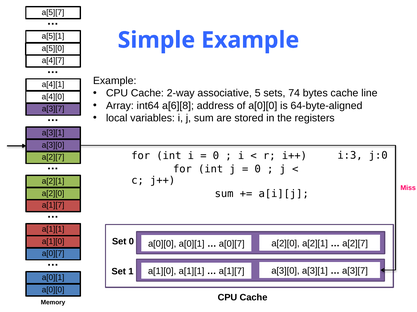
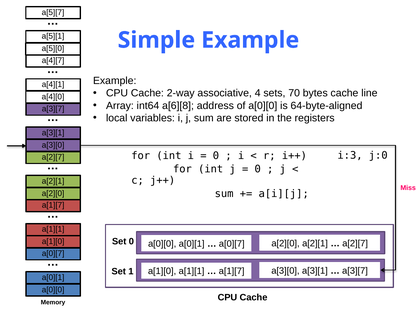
5: 5 -> 4
74: 74 -> 70
